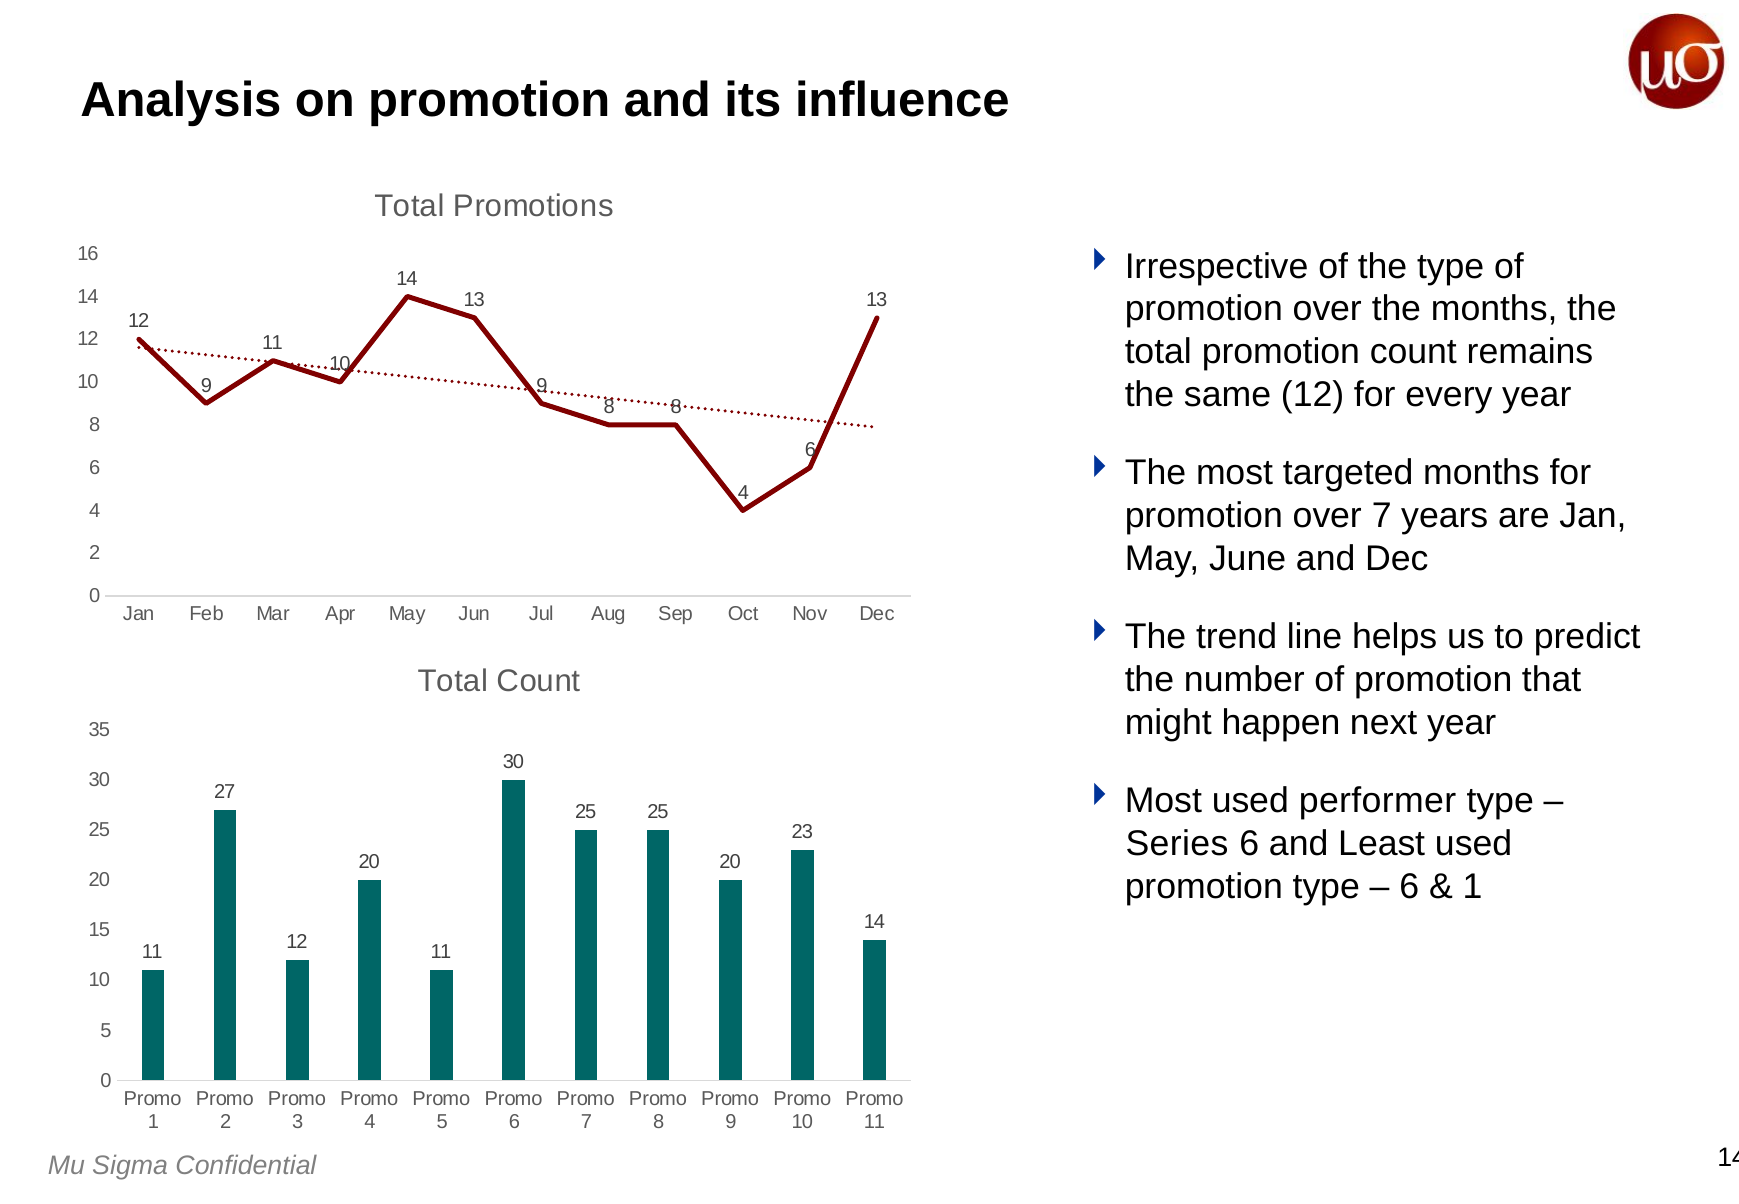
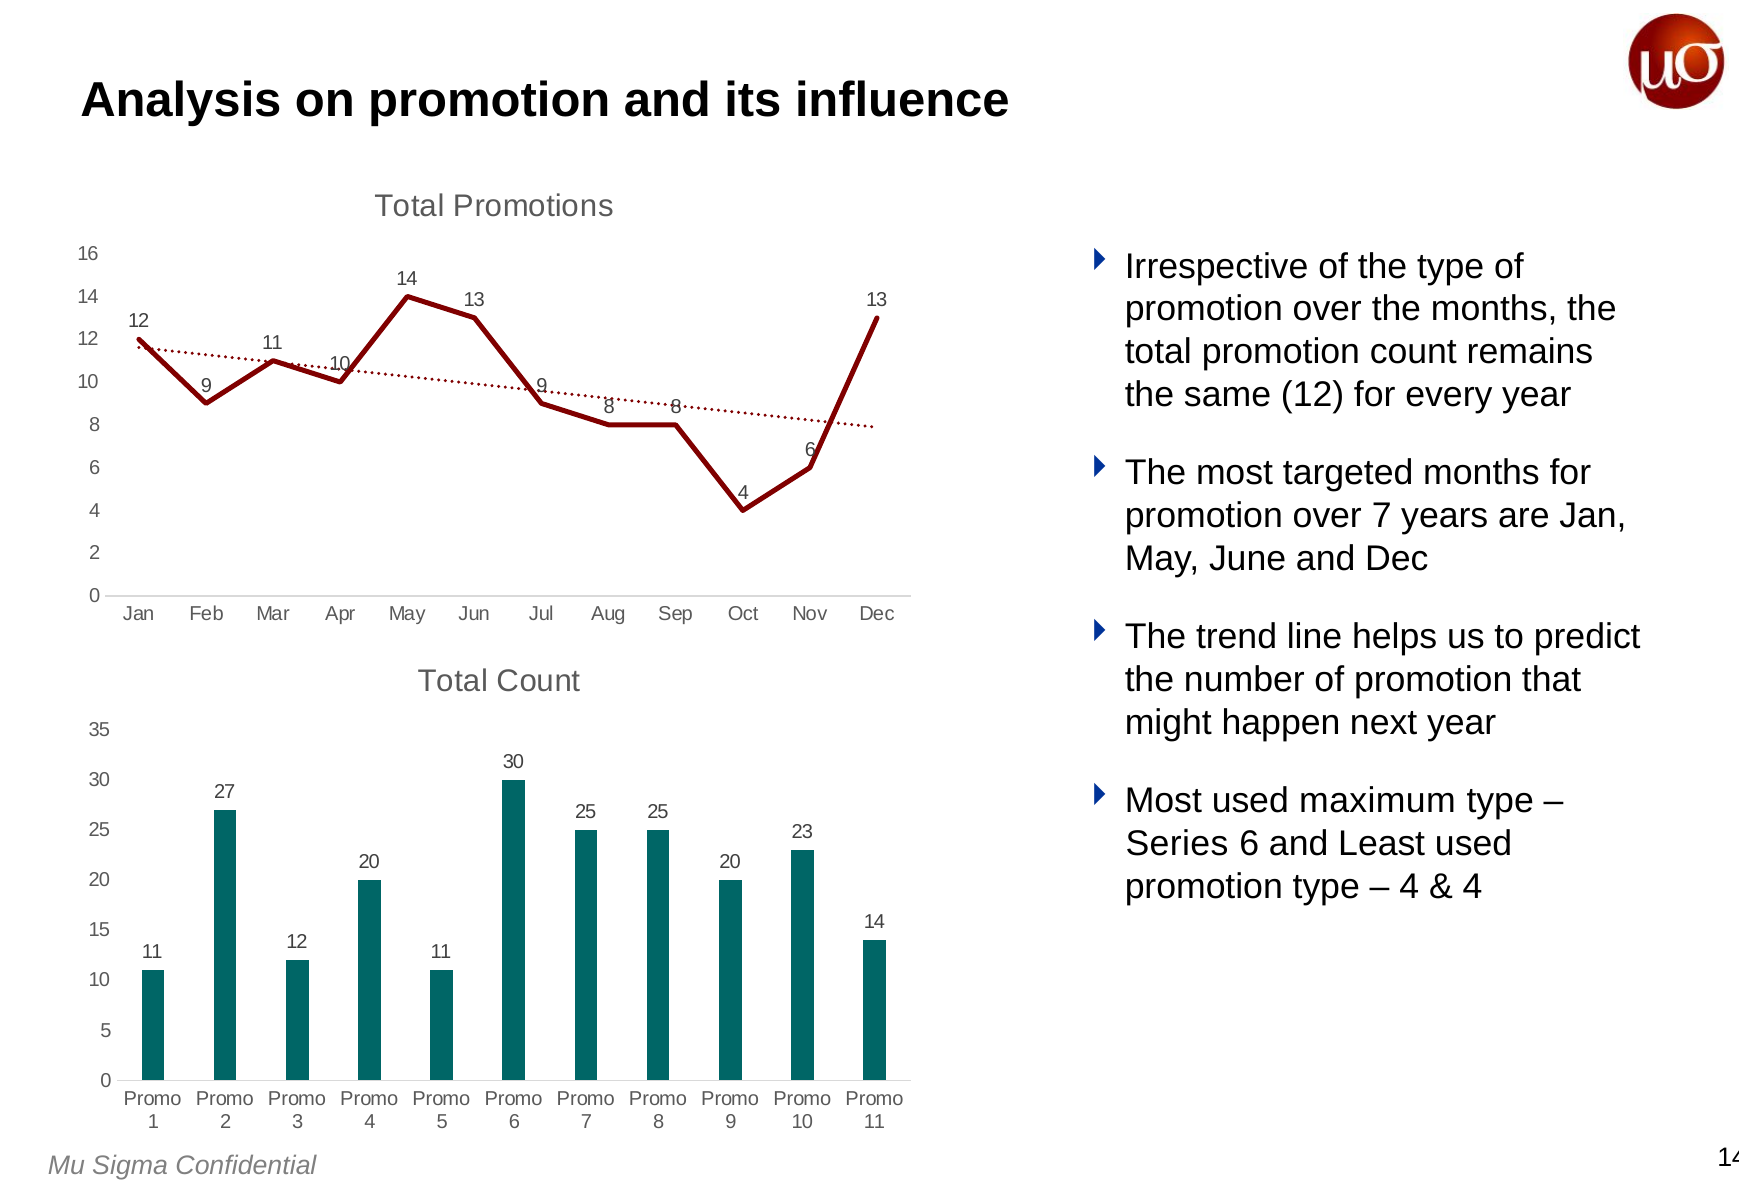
performer: performer -> maximum
6 at (1409, 887): 6 -> 4
1 at (1473, 887): 1 -> 4
